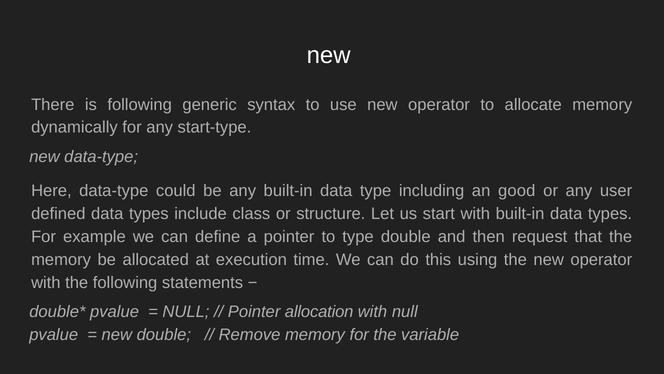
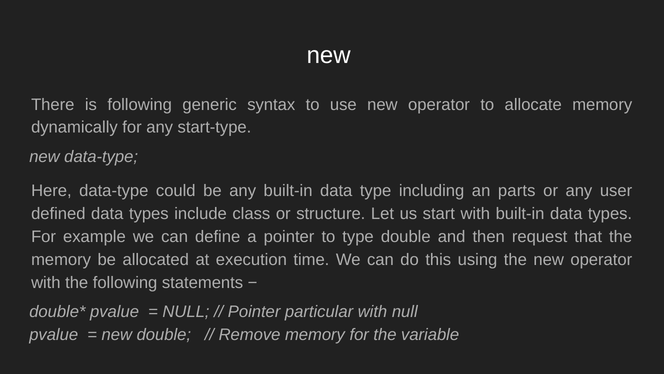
good: good -> parts
allocation: allocation -> particular
